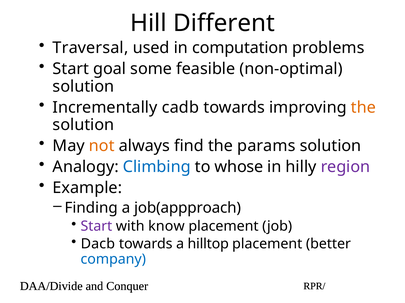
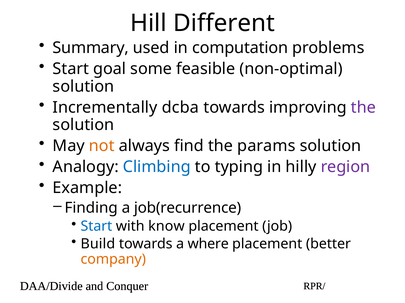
Traversal: Traversal -> Summary
cadb: cadb -> dcba
the at (363, 108) colour: orange -> purple
whose: whose -> typing
job(appproach: job(appproach -> job(recurrence
Start at (96, 227) colour: purple -> blue
Dacb: Dacb -> Build
hilltop: hilltop -> where
company colour: blue -> orange
